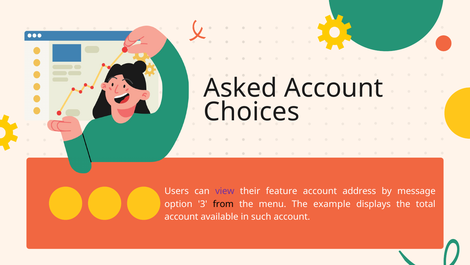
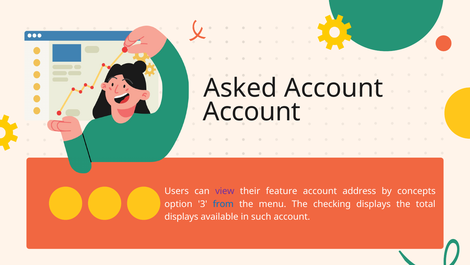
Choices at (252, 111): Choices -> Account
message: message -> concepts
from colour: black -> blue
example: example -> checking
account at (181, 216): account -> displays
